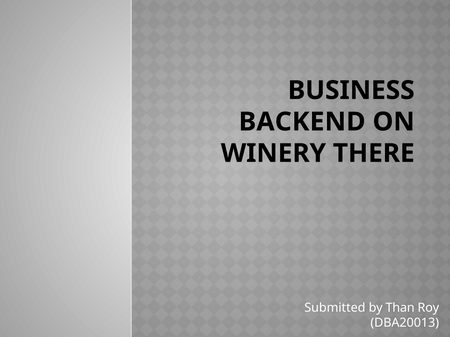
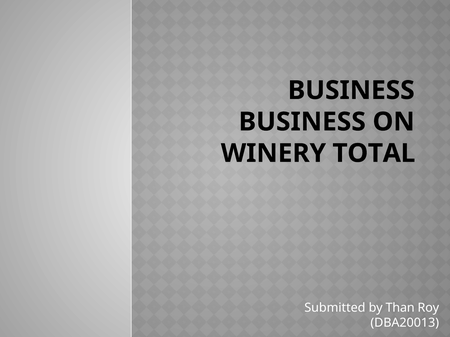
BACKEND at (302, 122): BACKEND -> BUSINESS
THERE: THERE -> TOTAL
